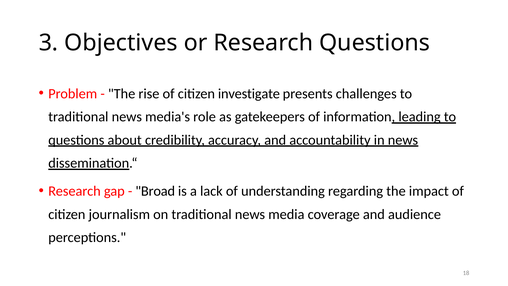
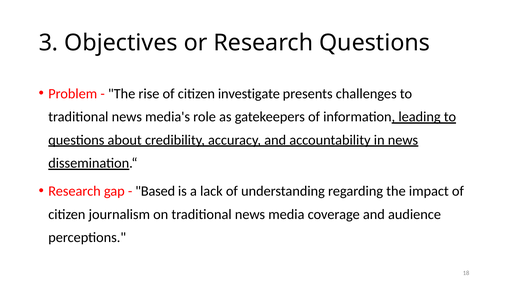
Broad: Broad -> Based
